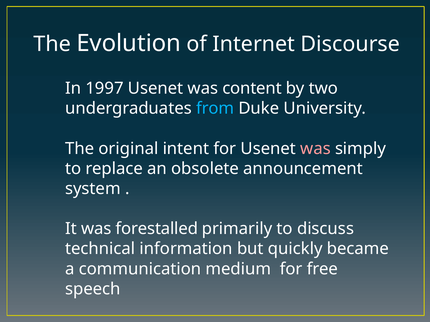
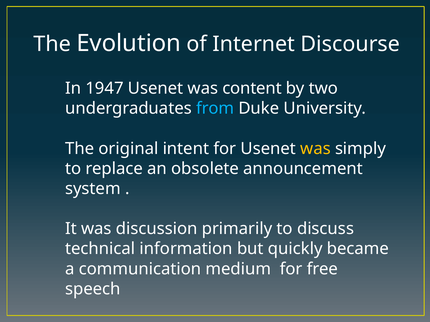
1997: 1997 -> 1947
was at (315, 149) colour: pink -> yellow
forestalled: forestalled -> discussion
